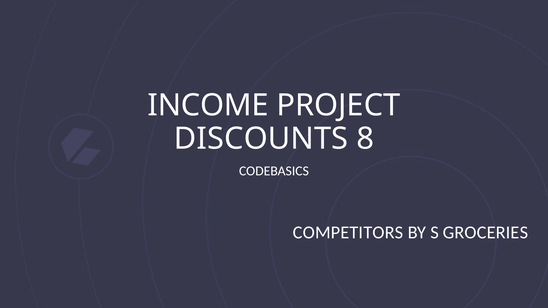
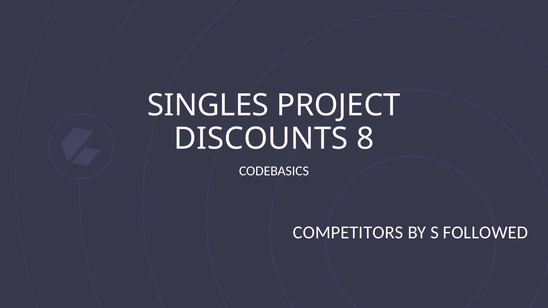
INCOME: INCOME -> SINGLES
GROCERIES: GROCERIES -> FOLLOWED
